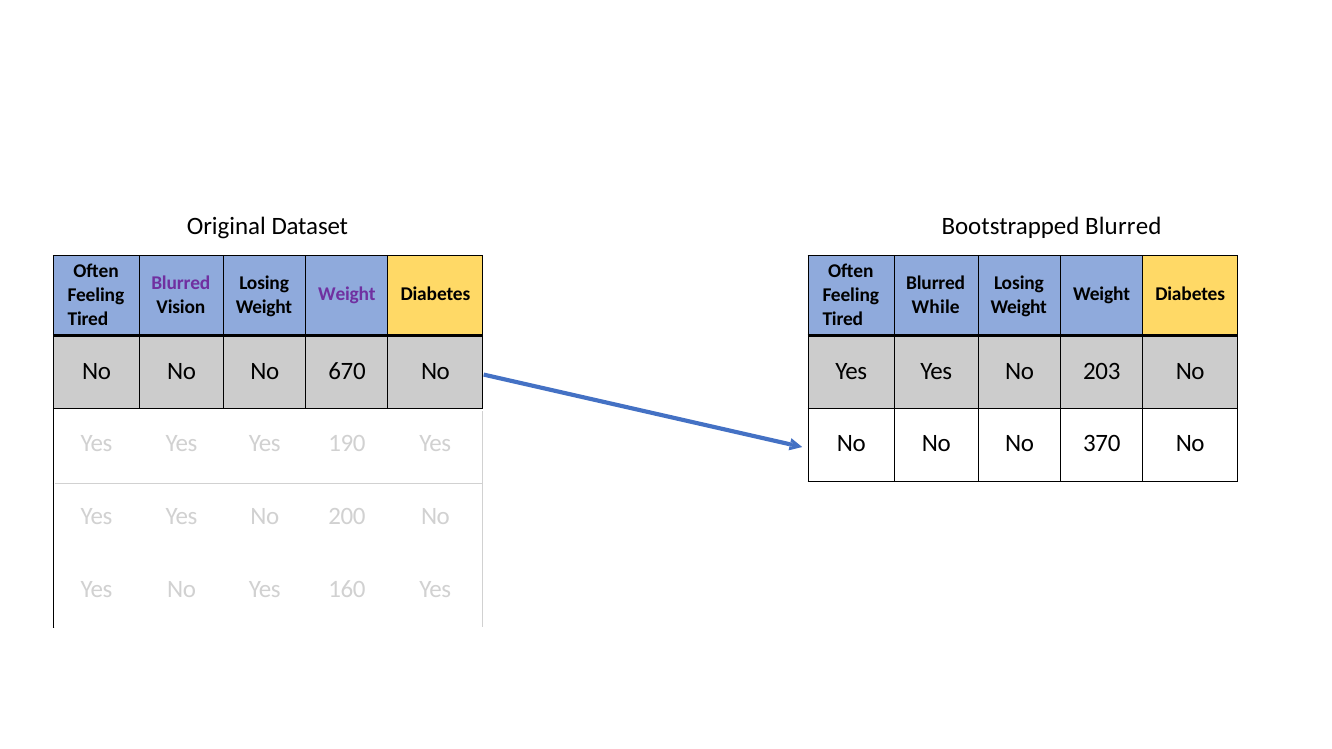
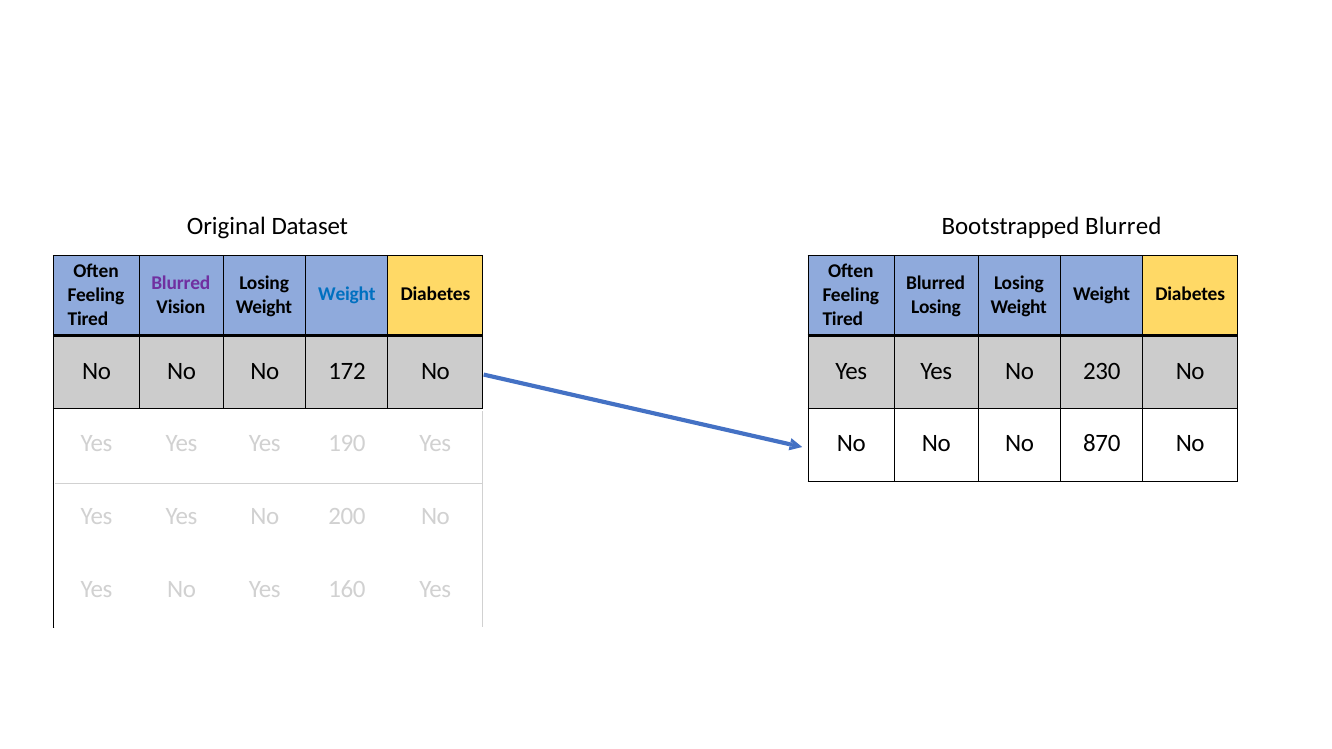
Weight at (347, 294) colour: purple -> blue
While at (936, 307): While -> Losing
670: 670 -> 172
203: 203 -> 230
370: 370 -> 870
